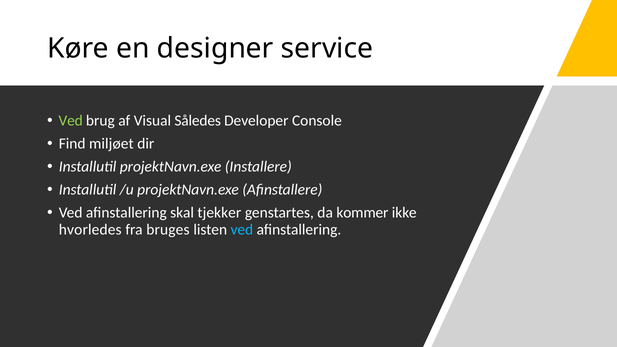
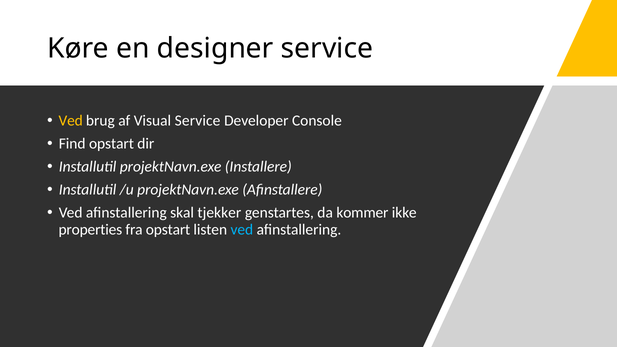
Ved at (71, 121) colour: light green -> yellow
Visual Således: Således -> Service
Find miljøet: miljøet -> opstart
hvorledes: hvorledes -> properties
fra bruges: bruges -> opstart
